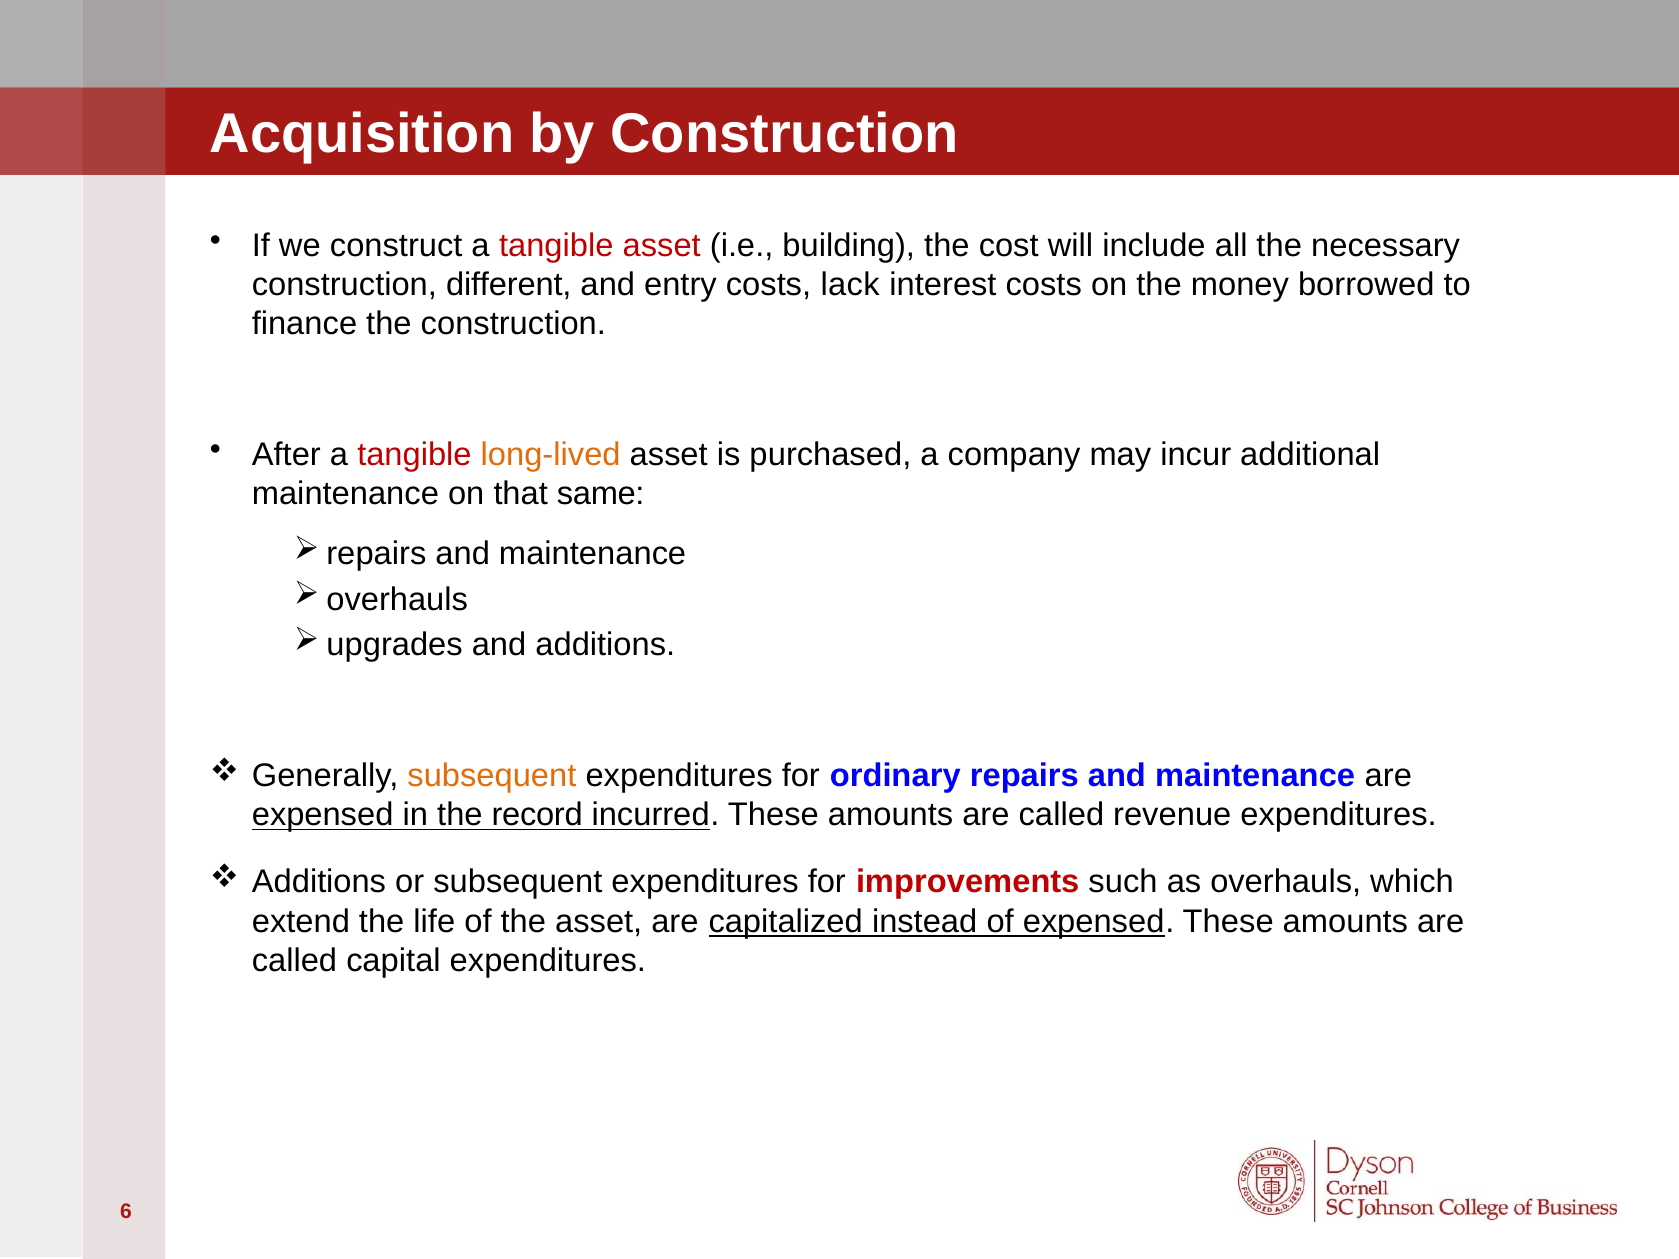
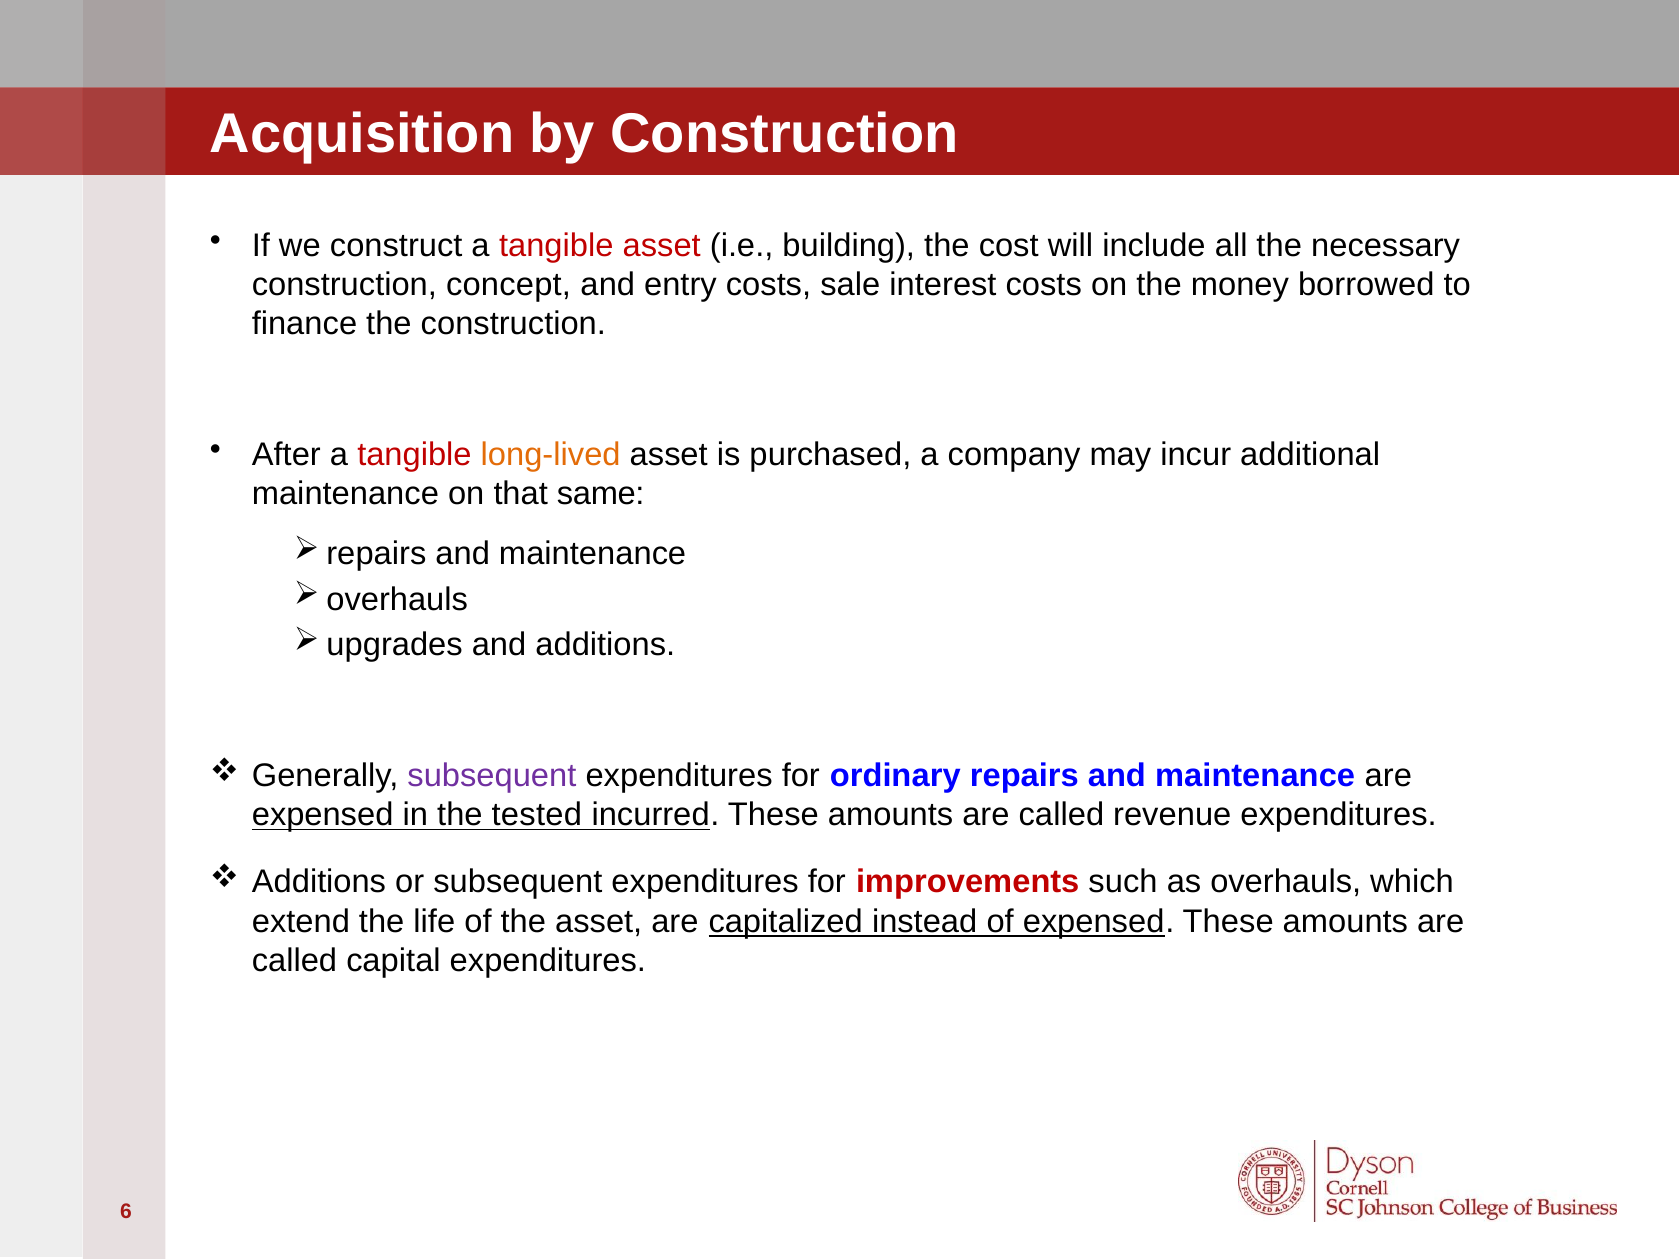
different: different -> concept
lack: lack -> sale
subsequent at (492, 776) colour: orange -> purple
record: record -> tested
